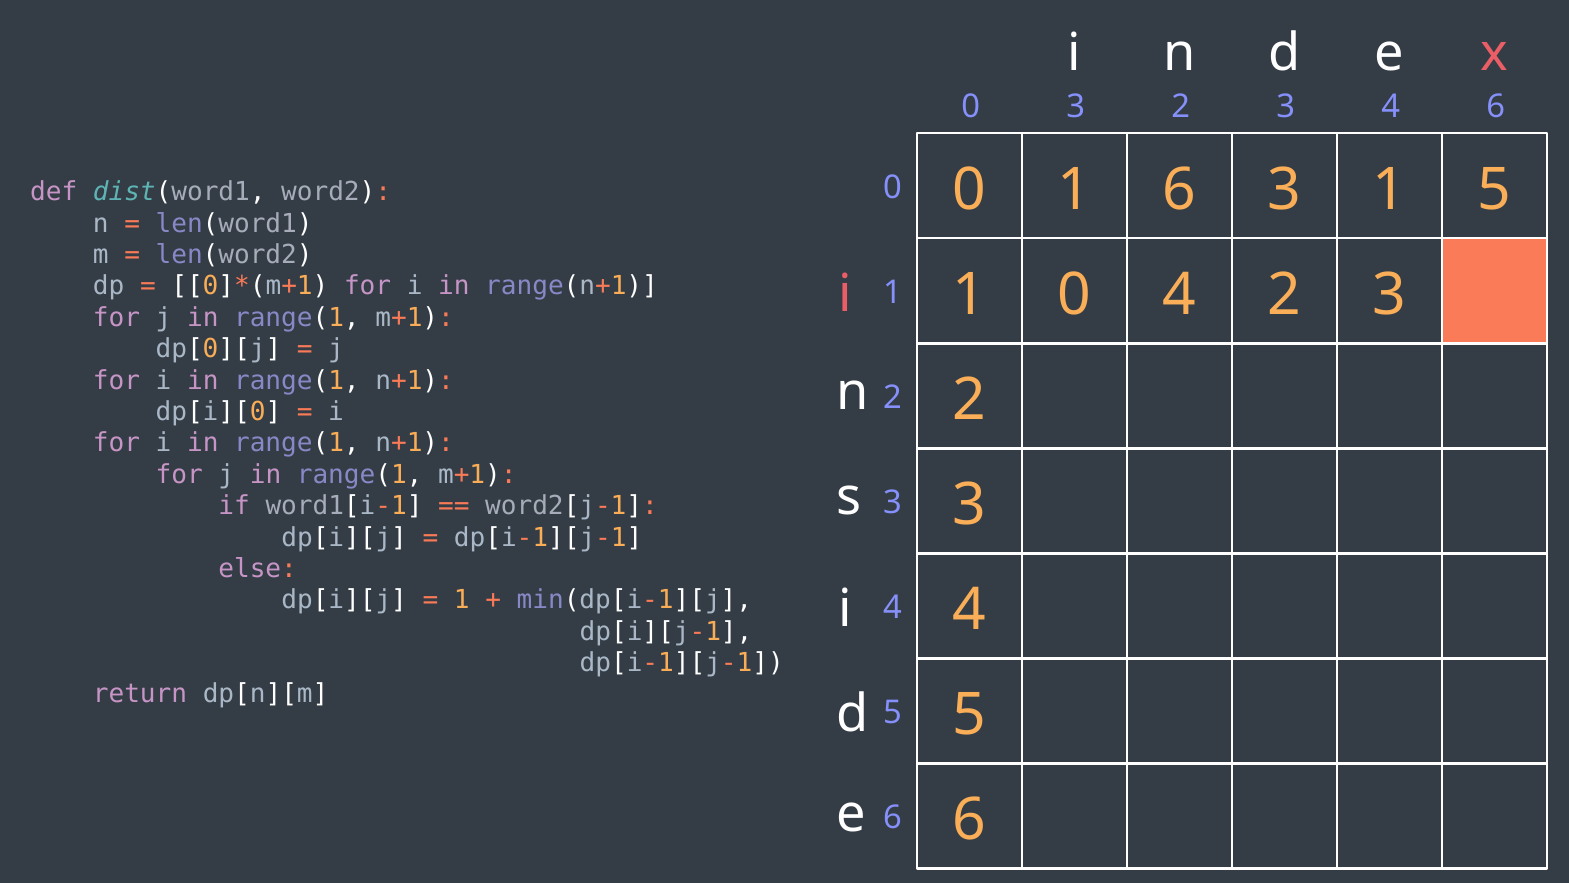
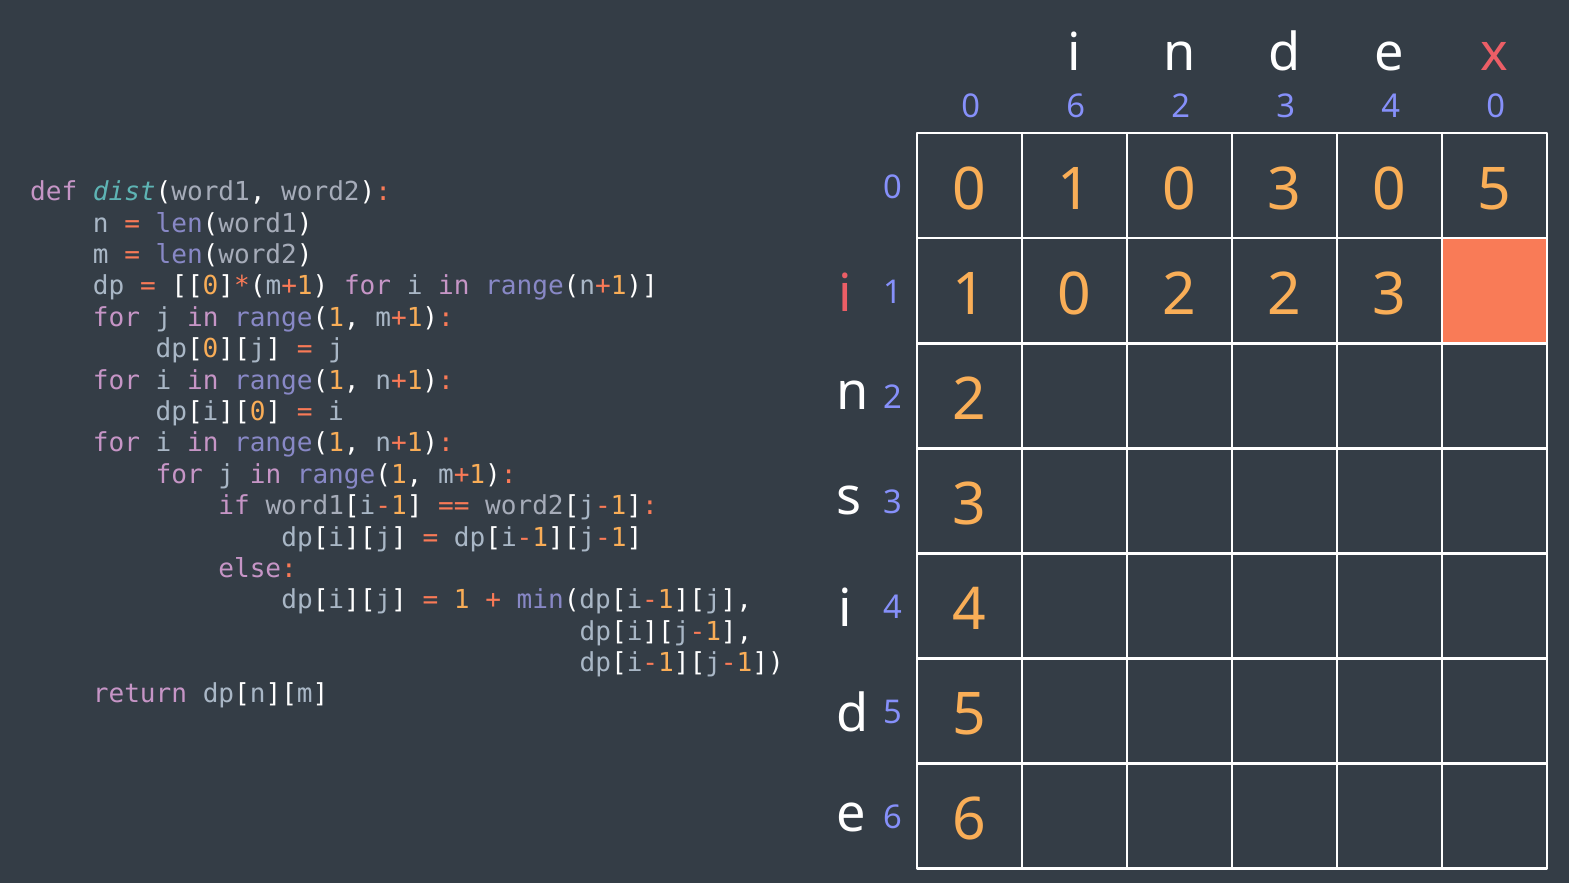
0 3: 3 -> 6
4 6: 6 -> 0
0 1 6: 6 -> 0
3 1: 1 -> 0
0 4: 4 -> 2
